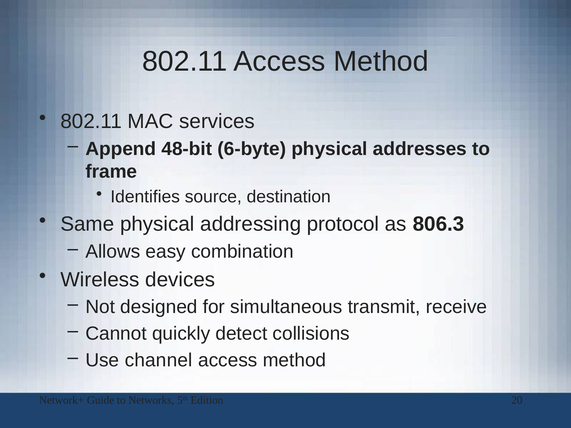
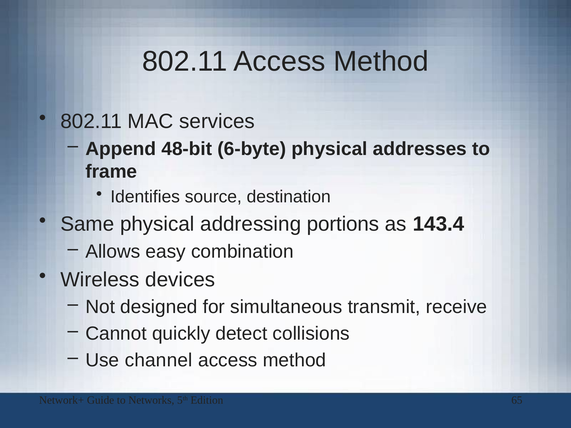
protocol: protocol -> portions
806.3: 806.3 -> 143.4
20: 20 -> 65
